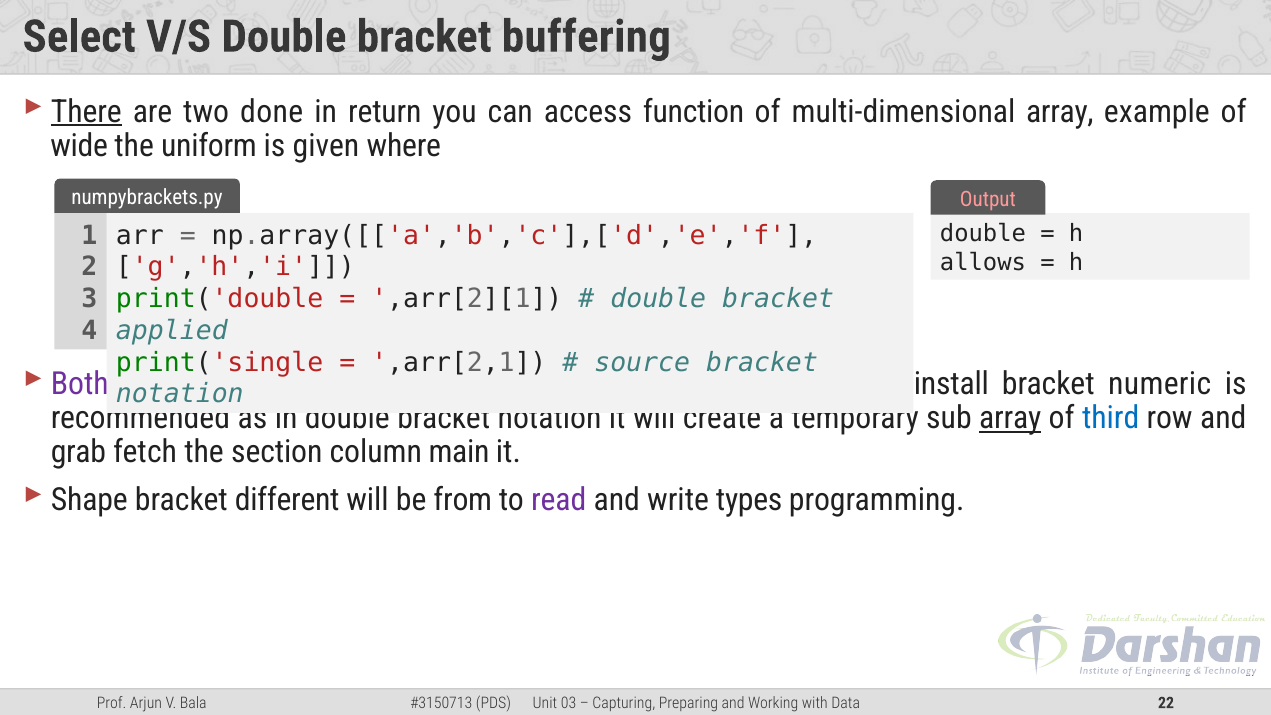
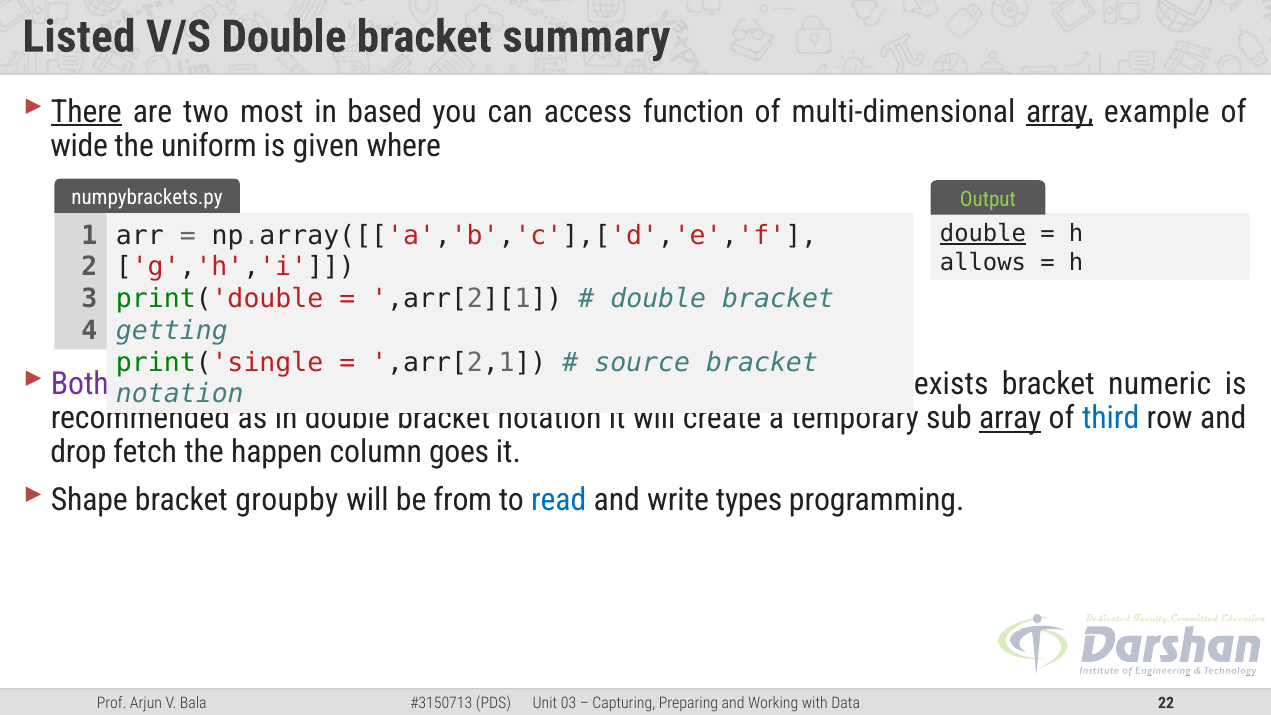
Select: Select -> Listed
buffering: buffering -> summary
done: done -> most
return: return -> based
array at (1060, 112) underline: none -> present
Output colour: pink -> light green
double at (983, 234) underline: none -> present
applied: applied -> getting
install: install -> exists
grab: grab -> drop
section: section -> happen
main: main -> goes
different: different -> groupby
read colour: purple -> blue
